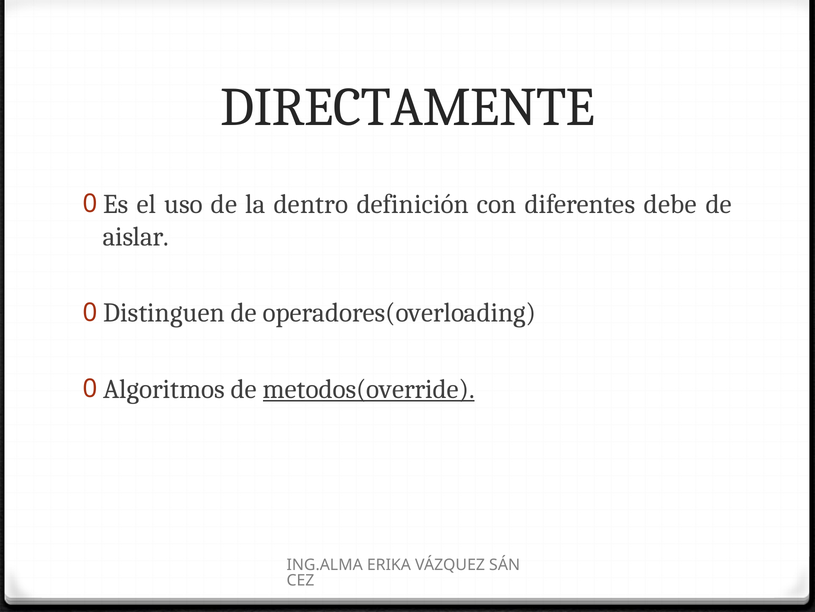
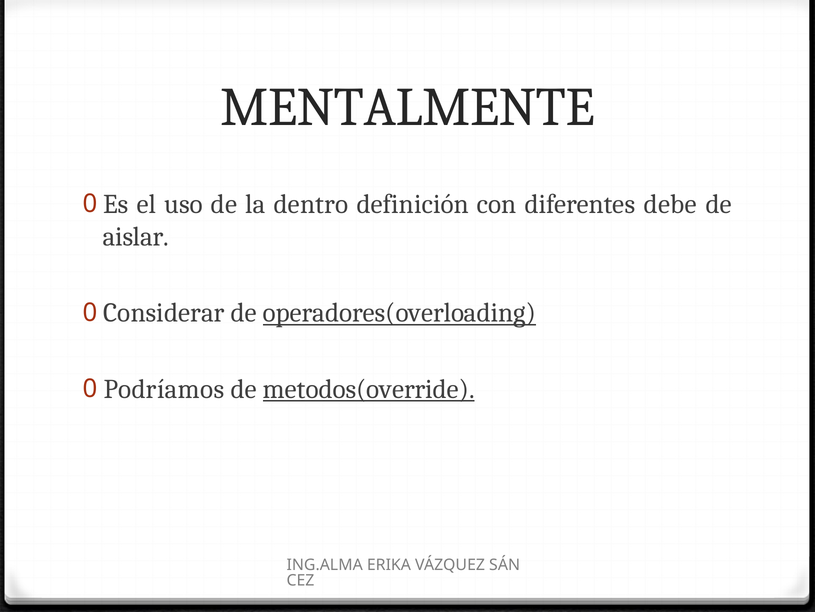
DIRECTAMENTE: DIRECTAMENTE -> MENTALMENTE
Distinguen: Distinguen -> Considerar
operadores(overloading underline: none -> present
Algoritmos: Algoritmos -> Podríamos
